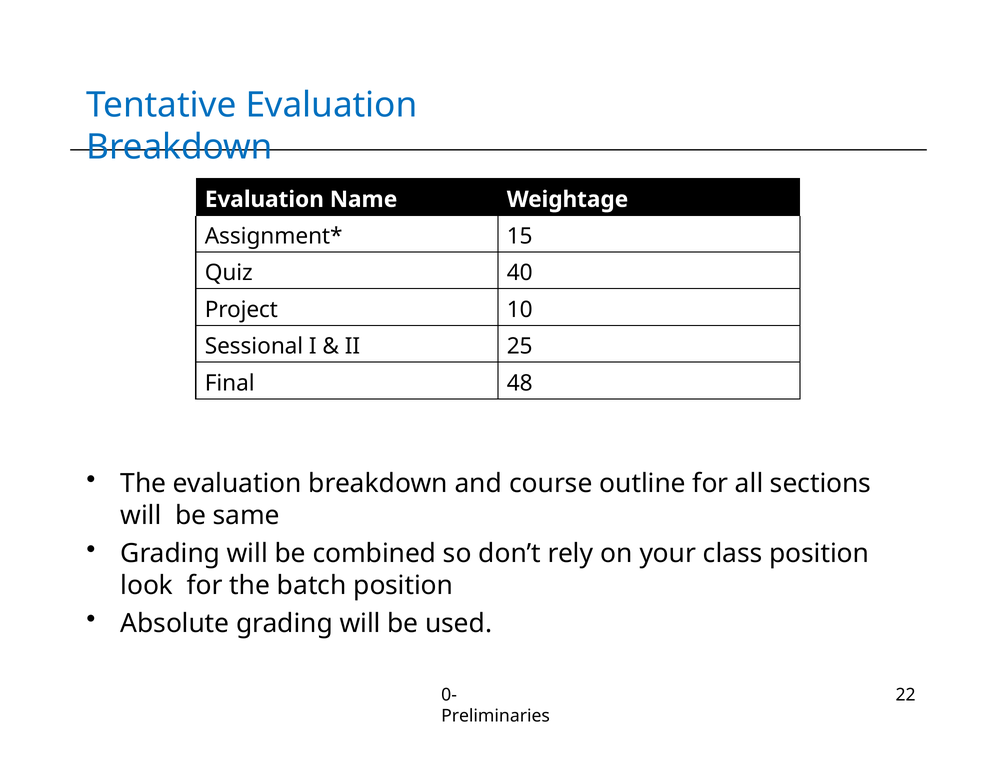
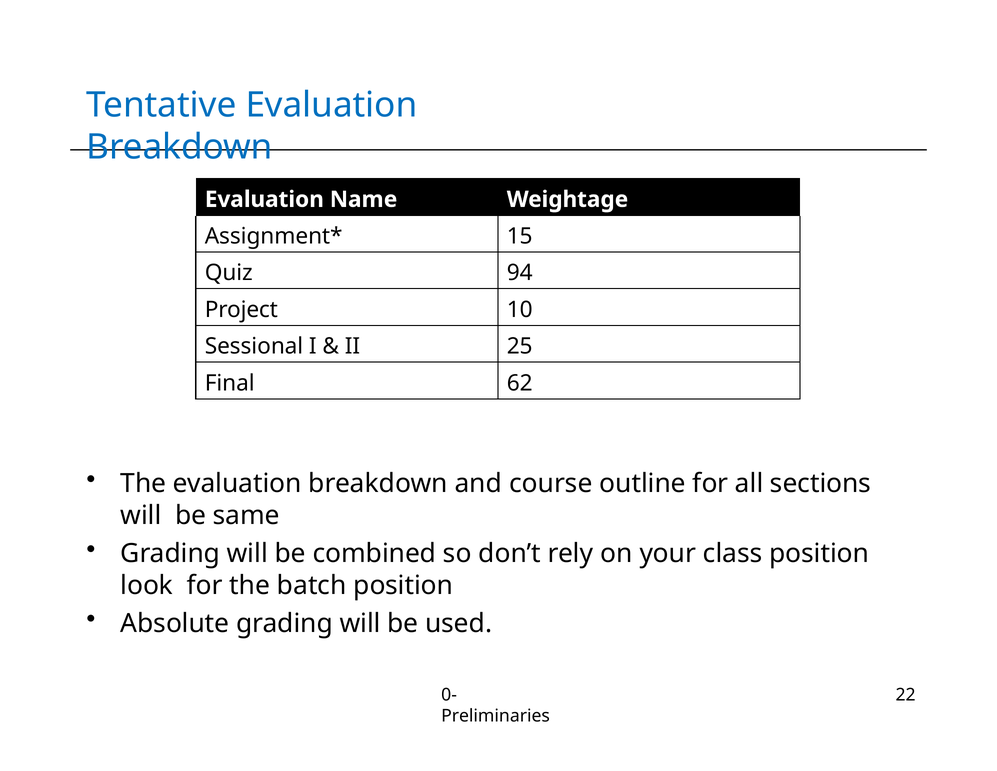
40: 40 -> 94
48: 48 -> 62
